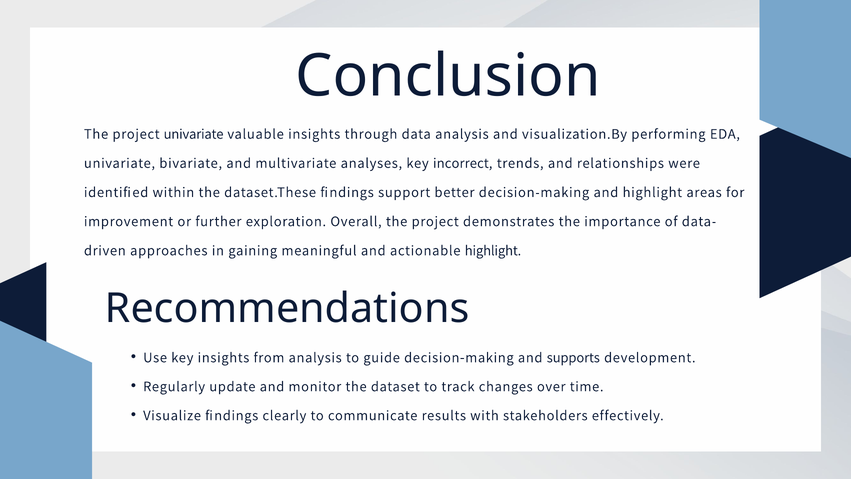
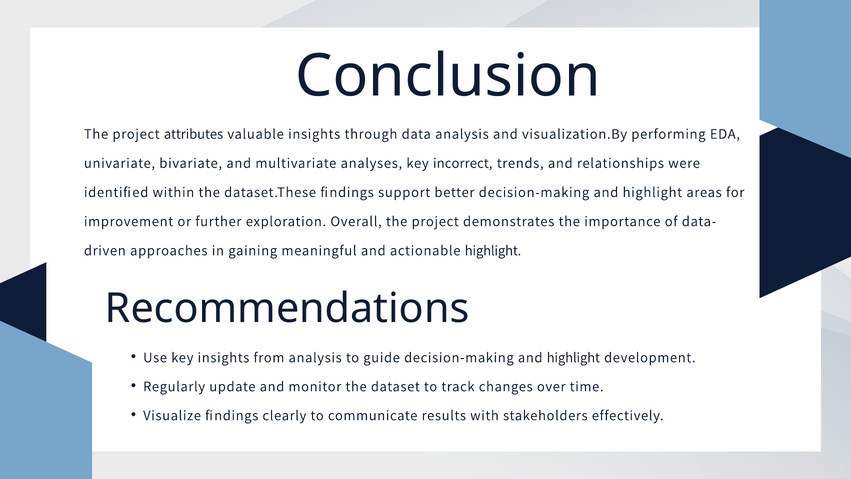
project univariate: univariate -> attributes
guide decision-making and supports: supports -> highlight
